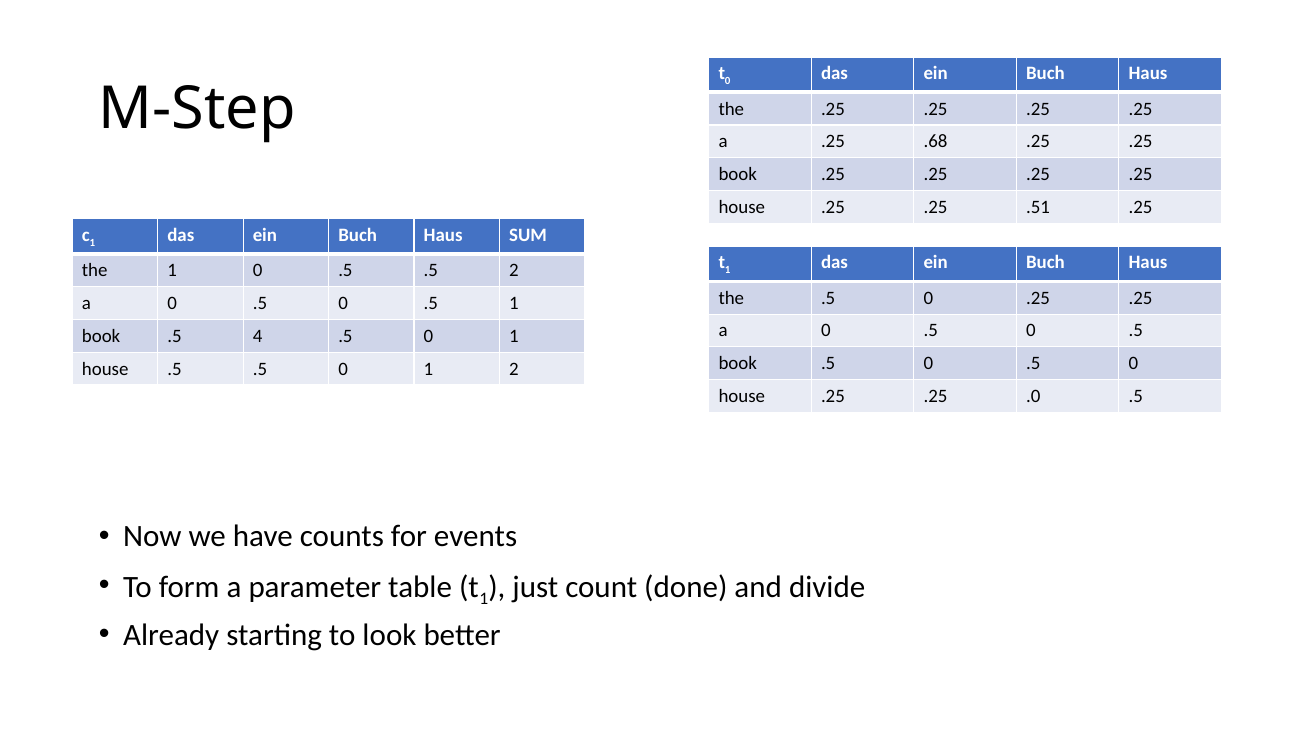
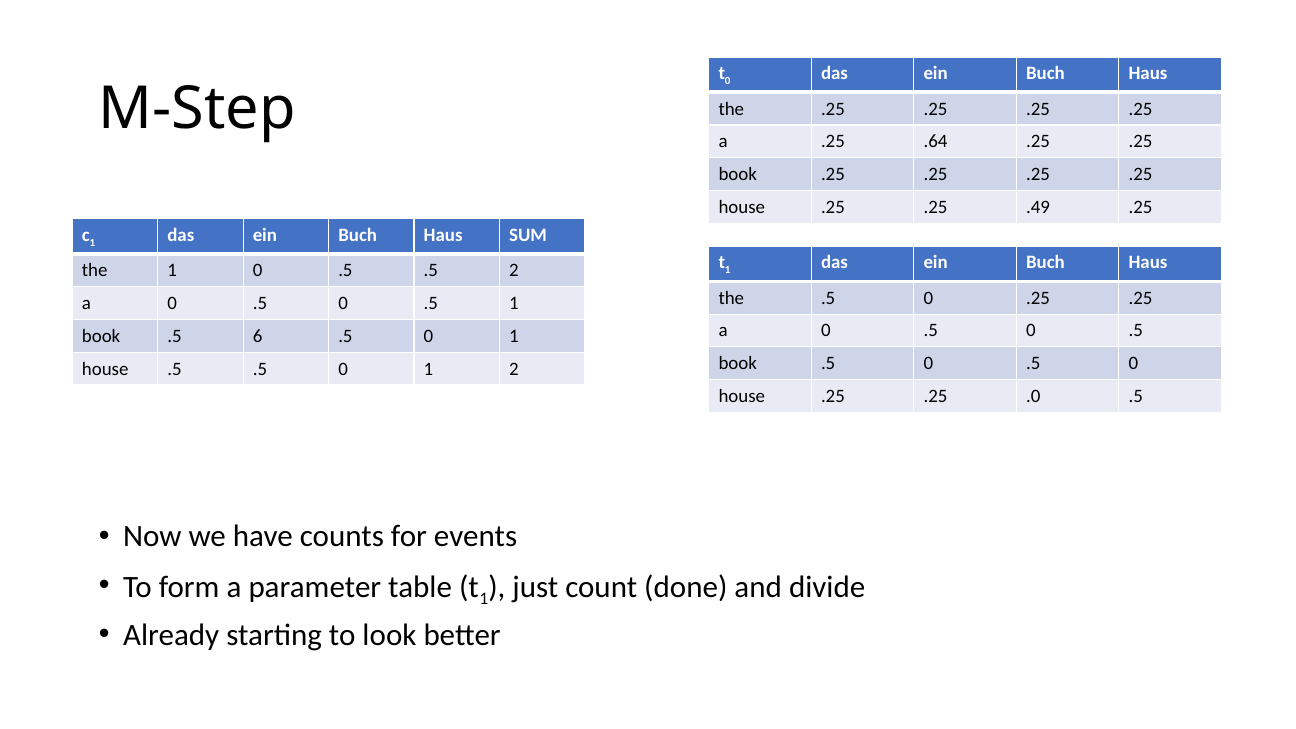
.68: .68 -> .64
.51: .51 -> .49
4: 4 -> 6
